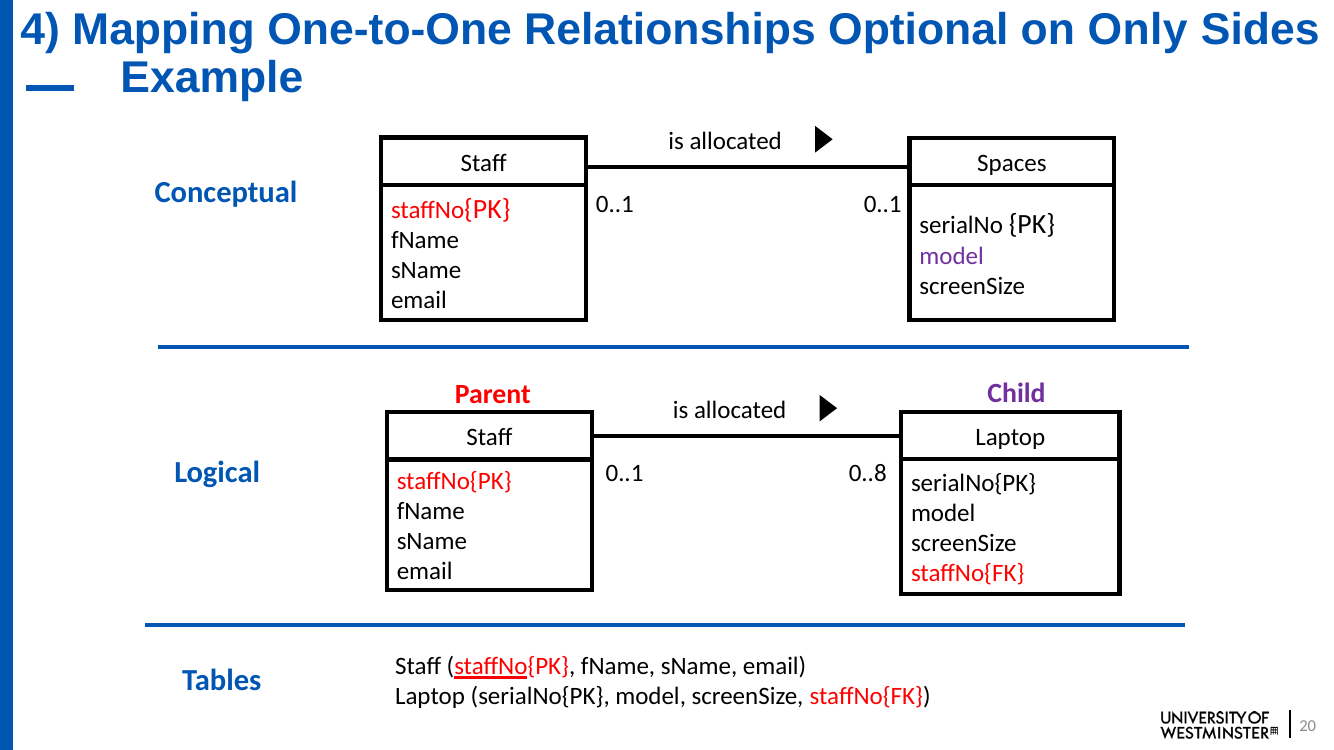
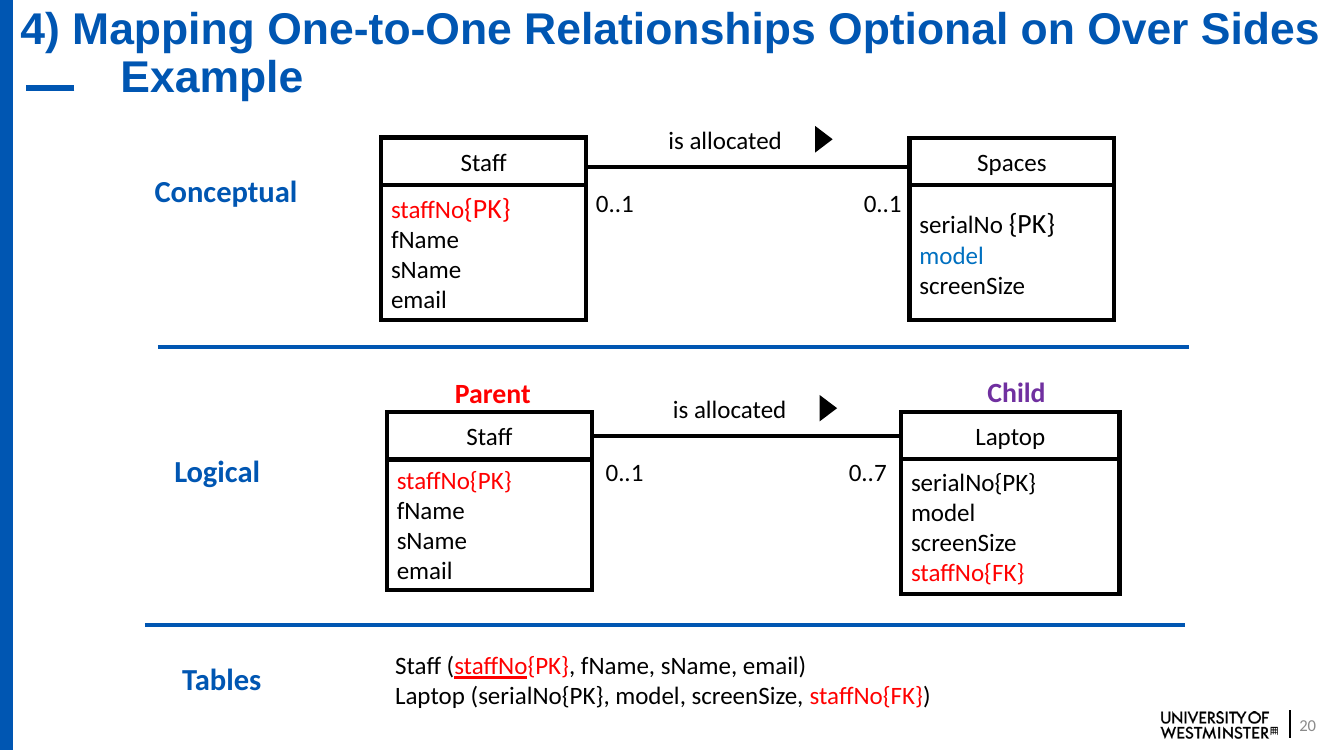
Only: Only -> Over
model at (952, 256) colour: purple -> blue
0..8: 0..8 -> 0..7
